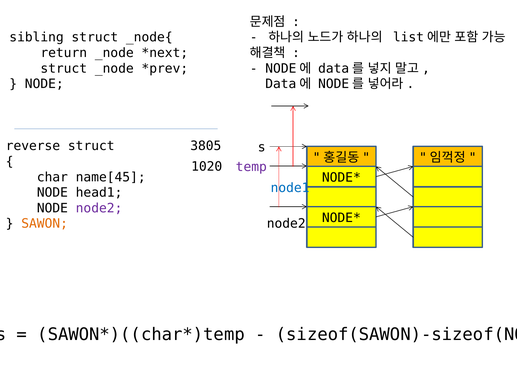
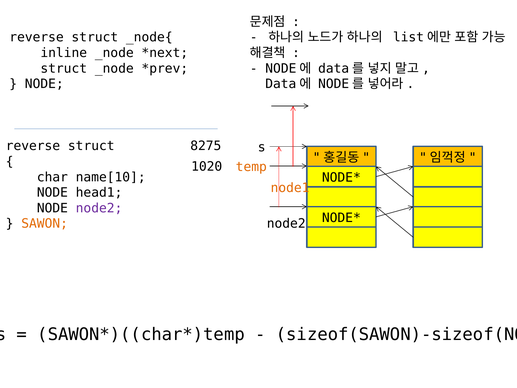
sibling at (37, 37): sibling -> reverse
return: return -> inline
3805: 3805 -> 8275
temp colour: purple -> orange
name[45: name[45 -> name[10
node1 colour: blue -> orange
